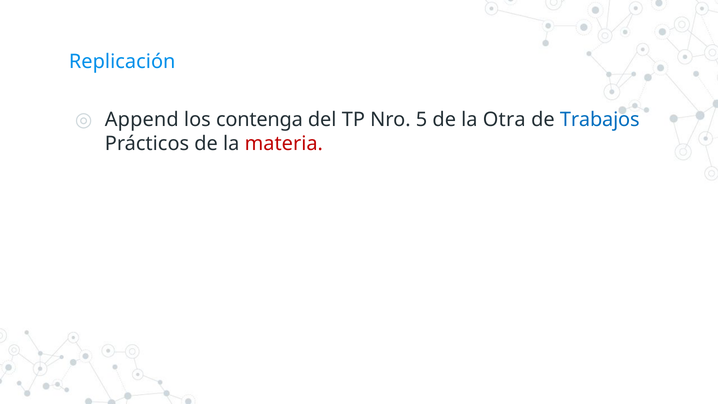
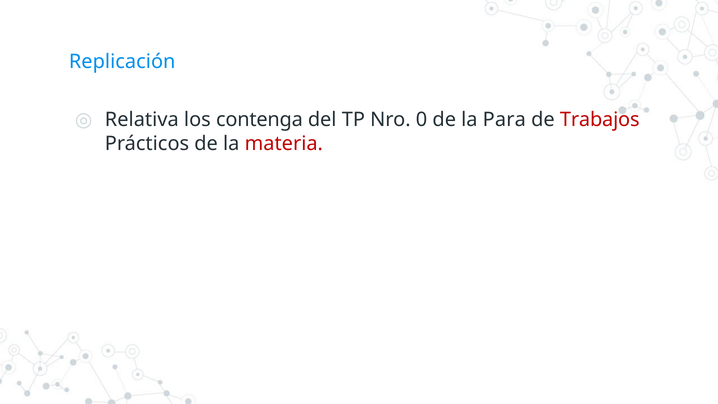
Append: Append -> Relativa
5: 5 -> 0
Otra: Otra -> Para
Trabajos colour: blue -> red
